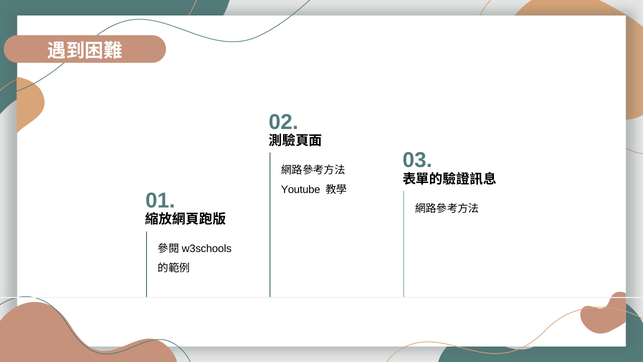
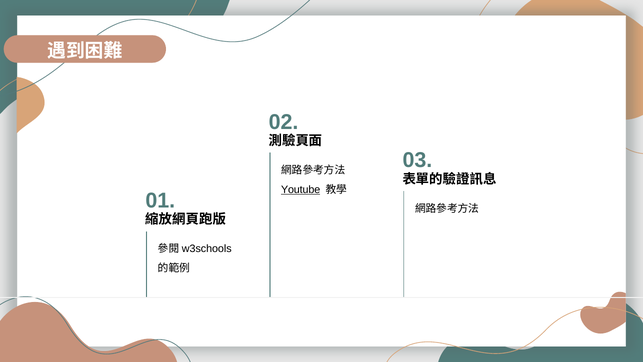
Youtube underline: none -> present
